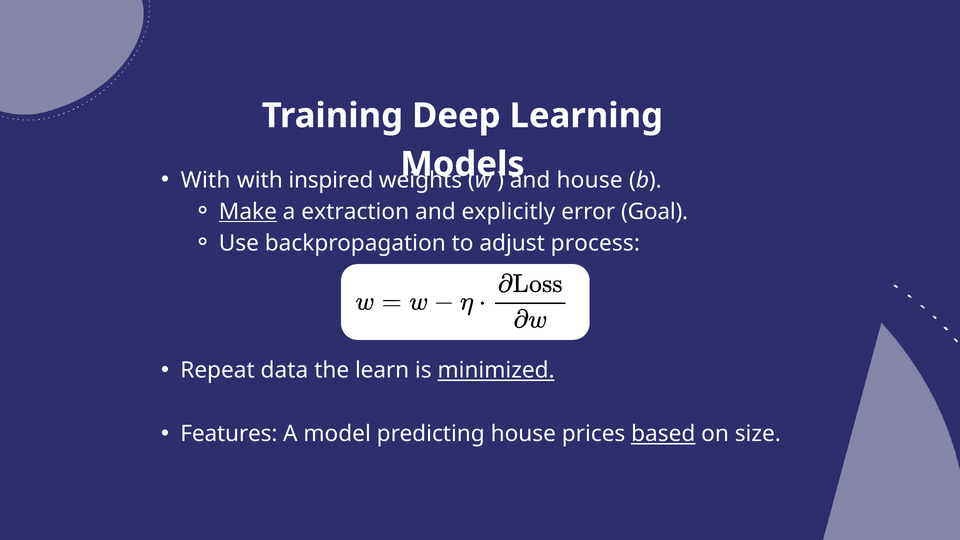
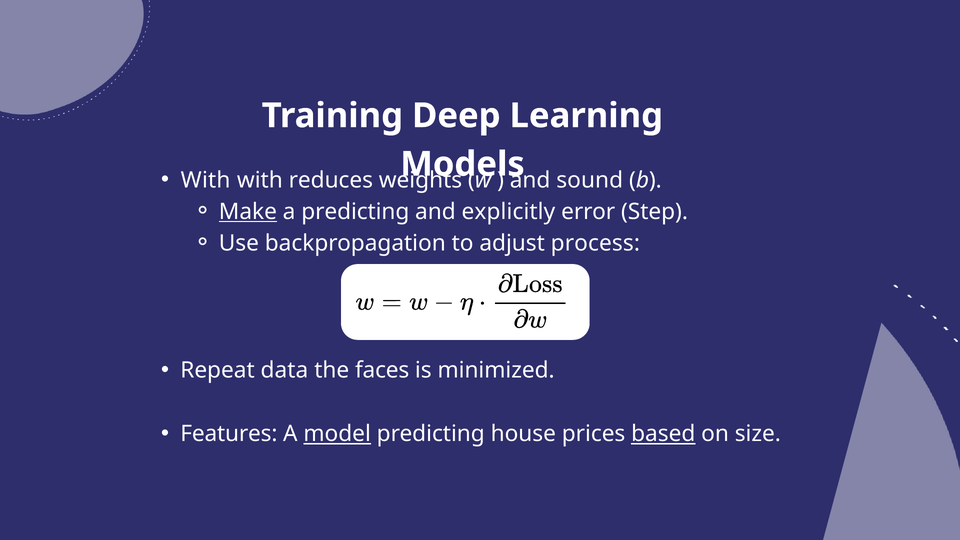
inspired: inspired -> reduces
and house: house -> sound
a extraction: extraction -> predicting
Goal: Goal -> Step
learn: learn -> faces
minimized underline: present -> none
model underline: none -> present
